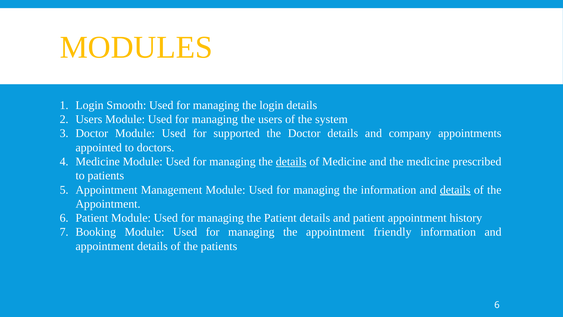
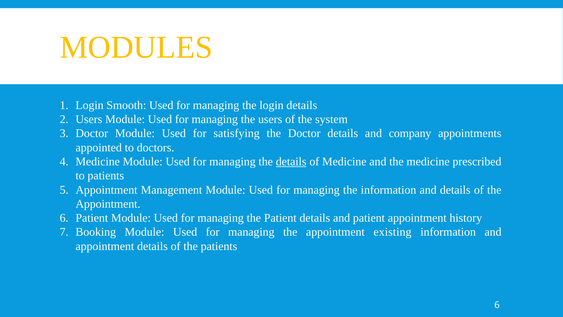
supported: supported -> satisfying
details at (455, 190) underline: present -> none
friendly: friendly -> existing
